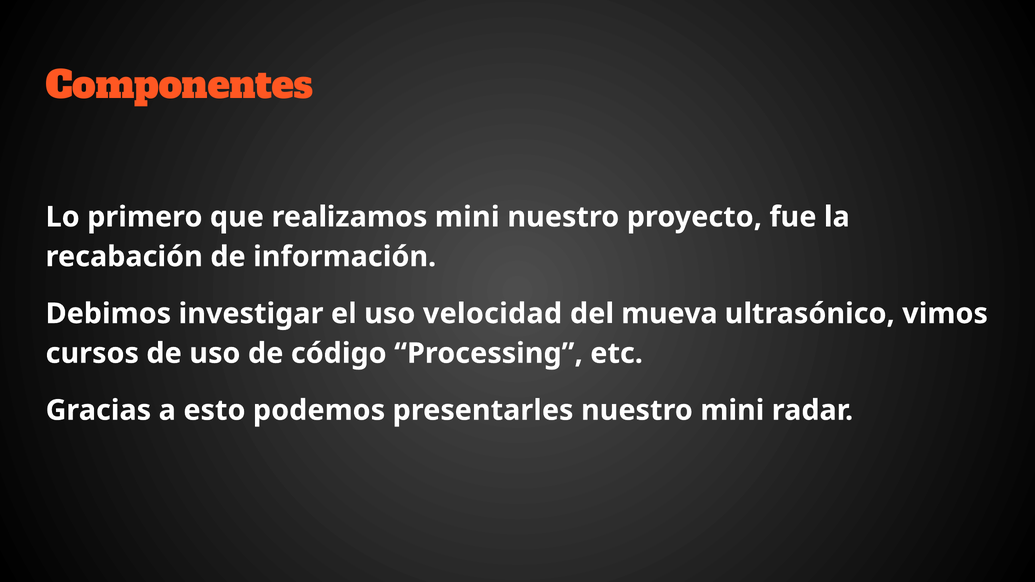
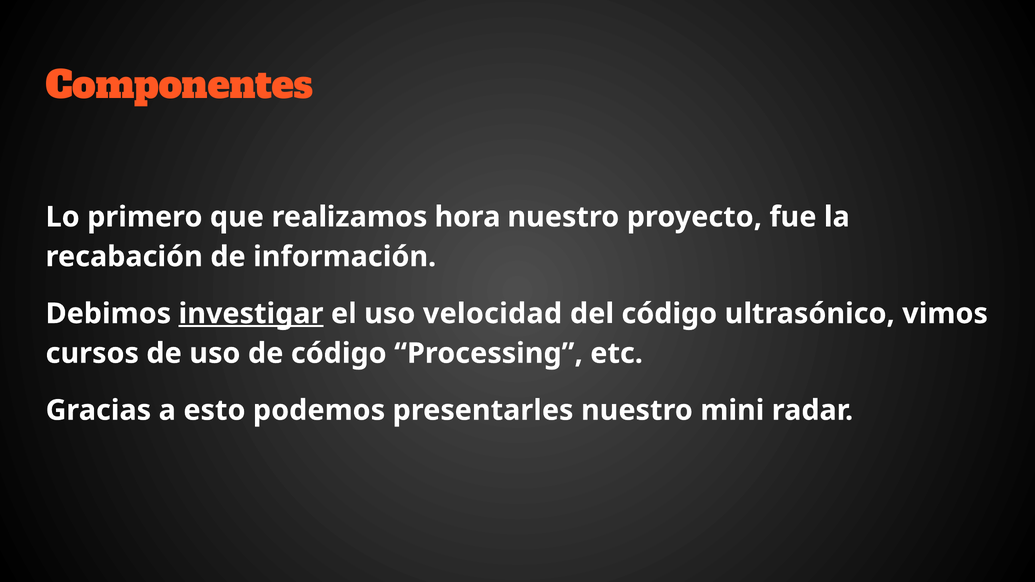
realizamos mini: mini -> hora
investigar underline: none -> present
del mueva: mueva -> código
